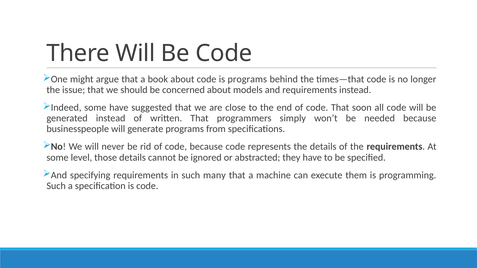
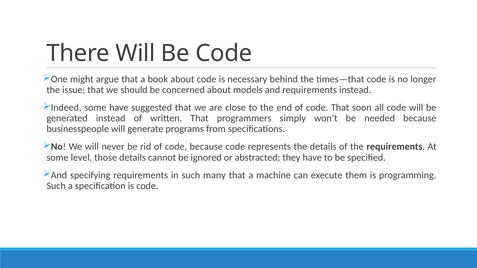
is programs: programs -> necessary
